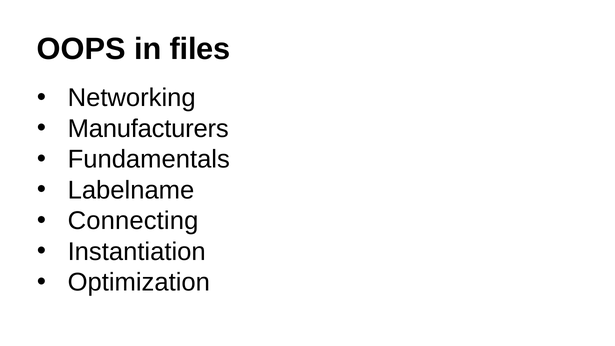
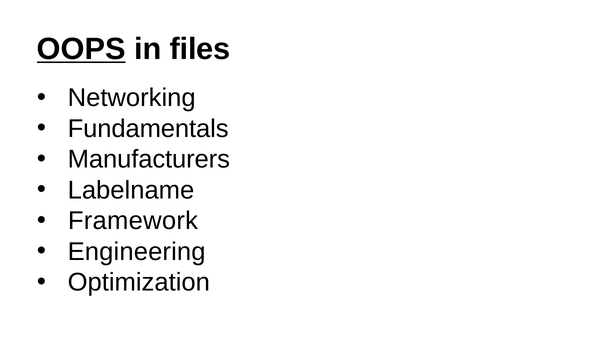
OOPS underline: none -> present
Manufacturers: Manufacturers -> Fundamentals
Fundamentals: Fundamentals -> Manufacturers
Connecting: Connecting -> Framework
Instantiation: Instantiation -> Engineering
